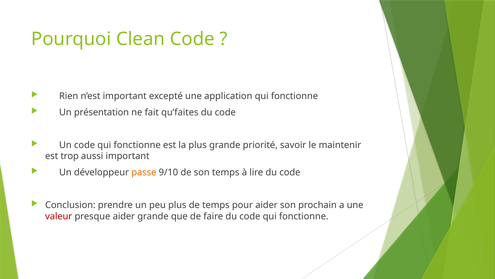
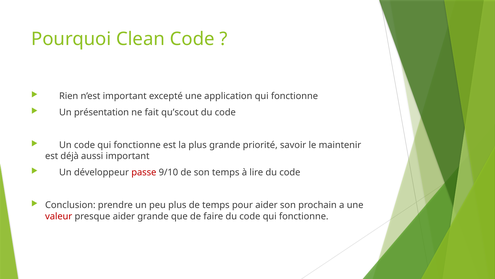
qu’faites: qu’faites -> qu’scout
trop: trop -> déjà
passe colour: orange -> red
